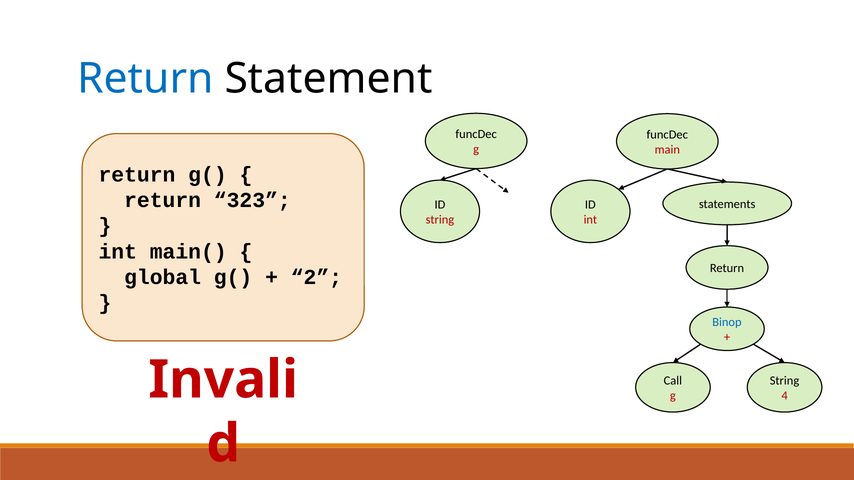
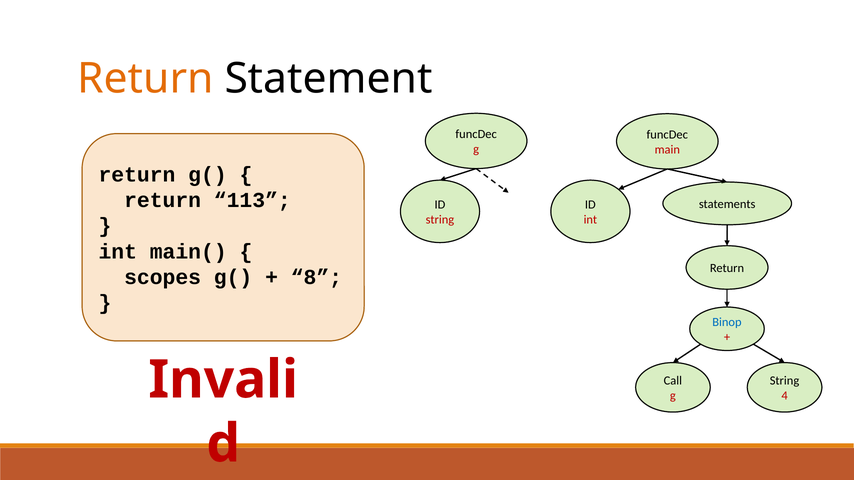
Return at (145, 79) colour: blue -> orange
323: 323 -> 113
global: global -> scopes
2: 2 -> 8
